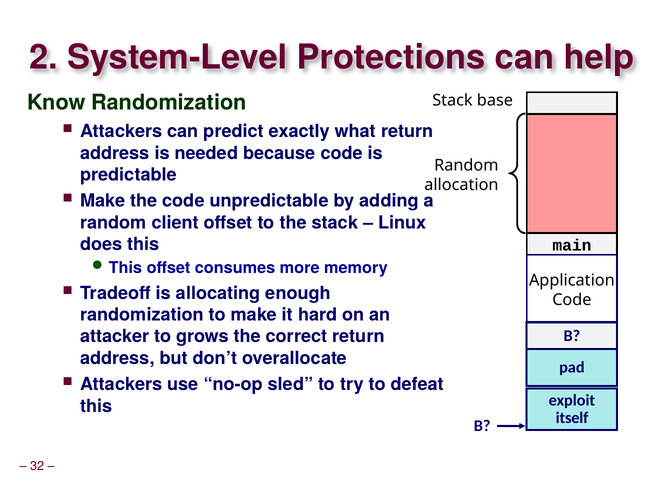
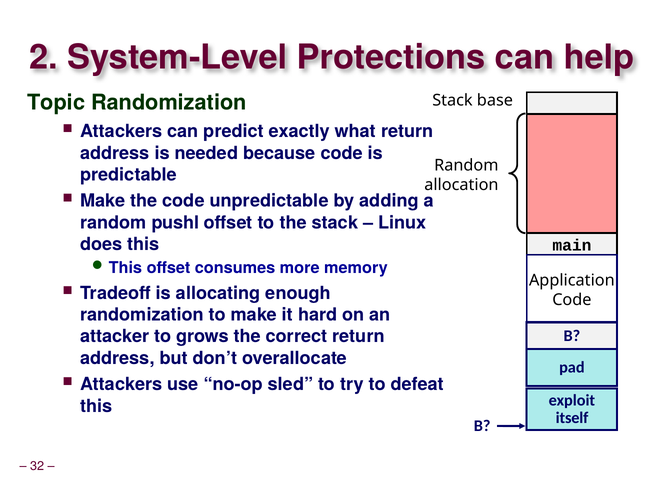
Know: Know -> Topic
client: client -> pushl
